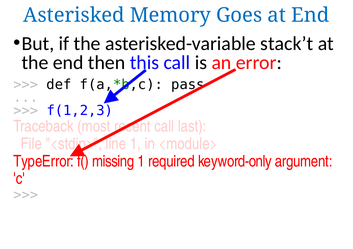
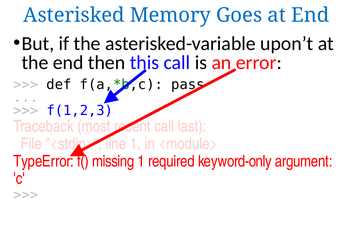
stack’t: stack’t -> upon’t
